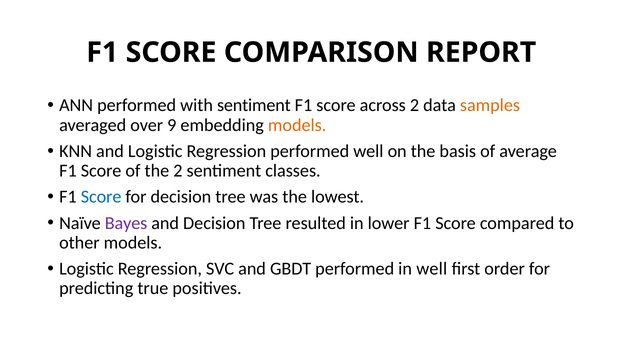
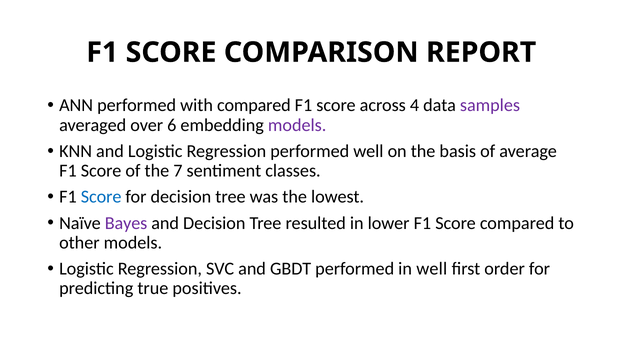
with sentiment: sentiment -> compared
across 2: 2 -> 4
samples colour: orange -> purple
9: 9 -> 6
models at (297, 125) colour: orange -> purple
the 2: 2 -> 7
